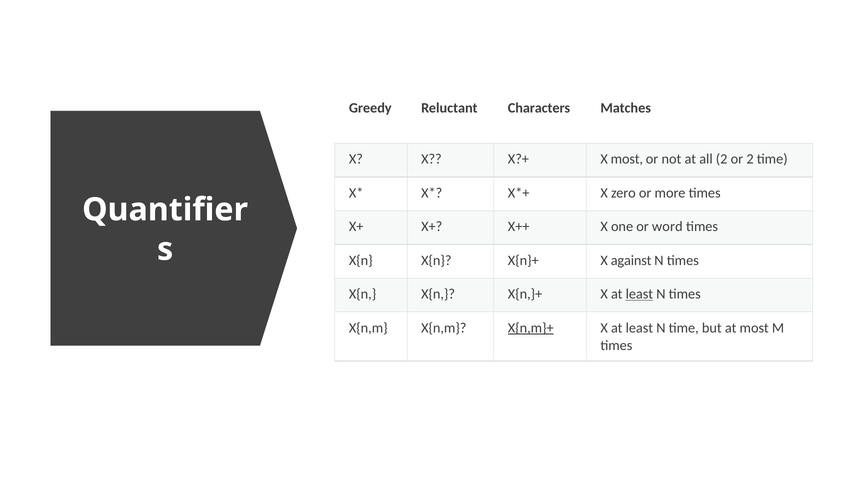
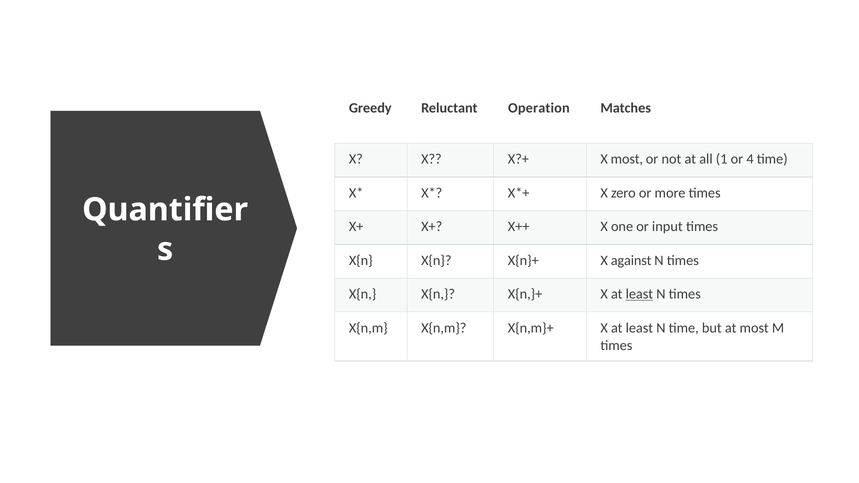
Characters: Characters -> Operation
all 2: 2 -> 1
or 2: 2 -> 4
word: word -> input
X{n,m}+ underline: present -> none
